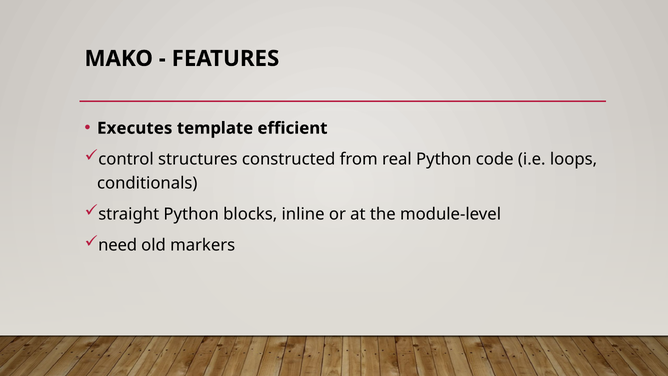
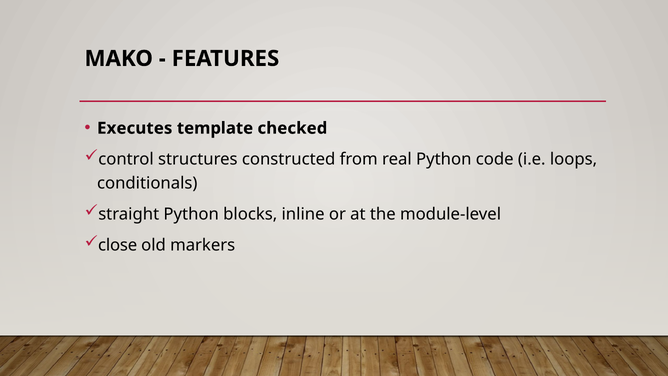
efficient: efficient -> checked
need: need -> close
